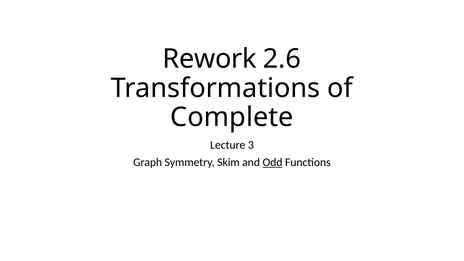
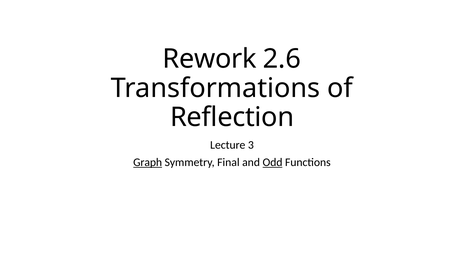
Complete: Complete -> Reflection
Graph underline: none -> present
Skim: Skim -> Final
